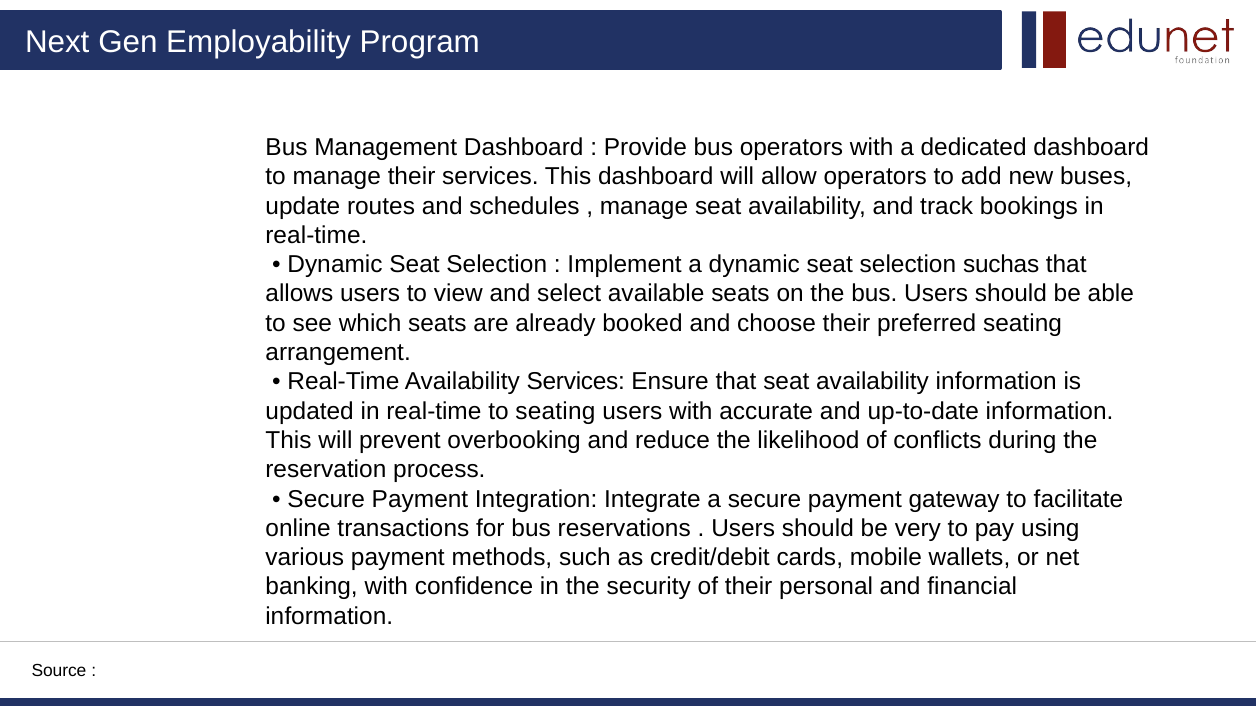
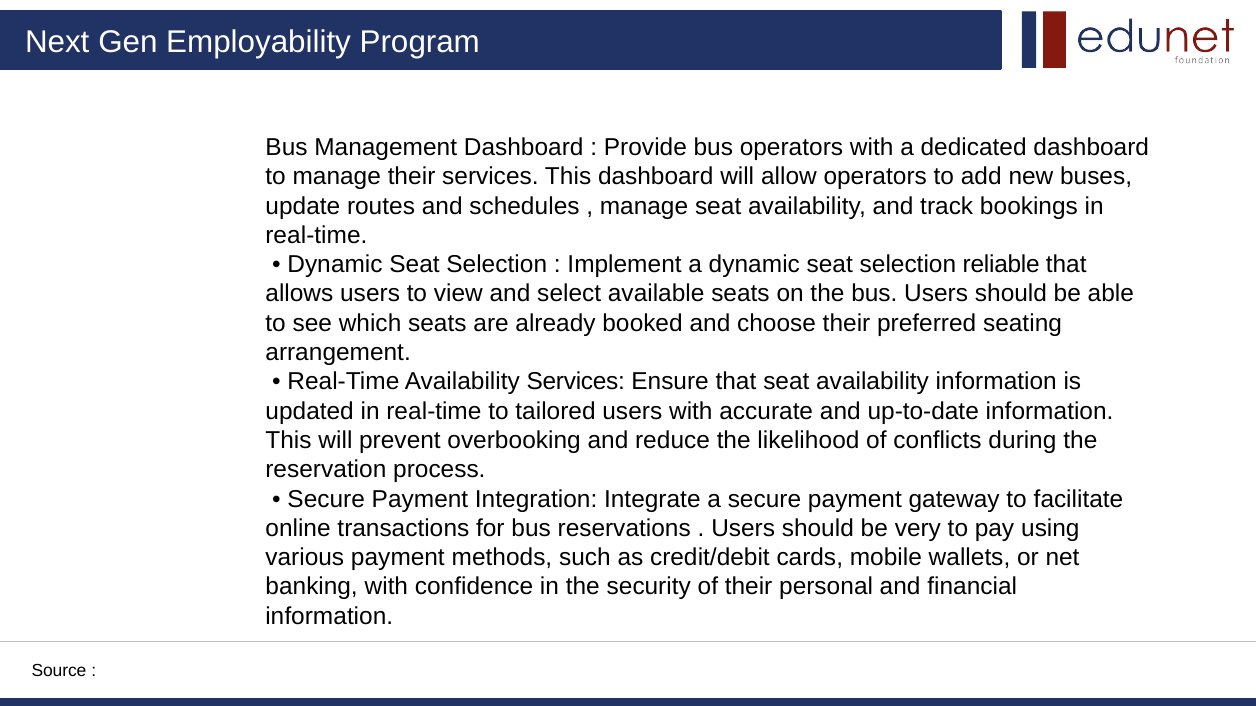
suchas: suchas -> reliable
to seating: seating -> tailored
